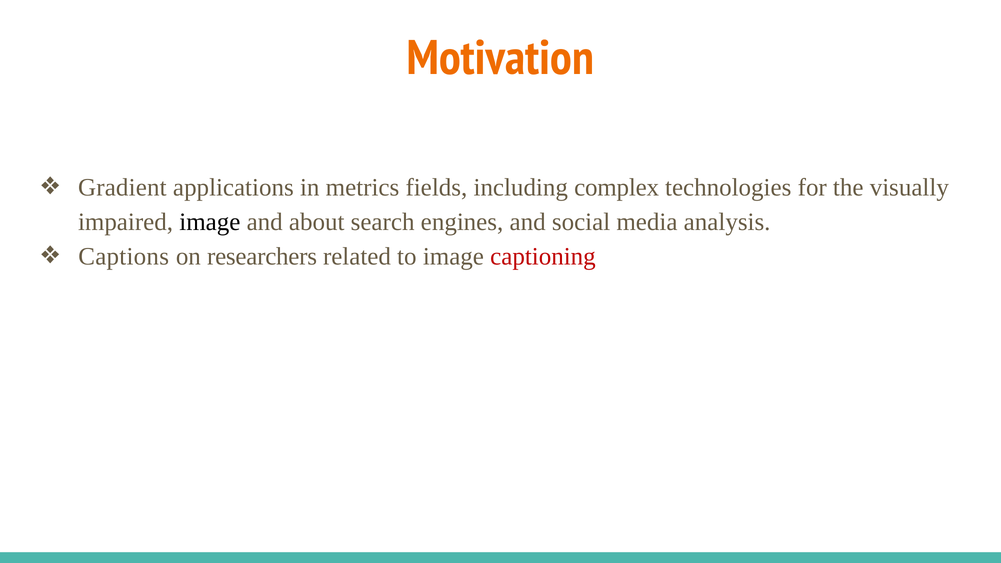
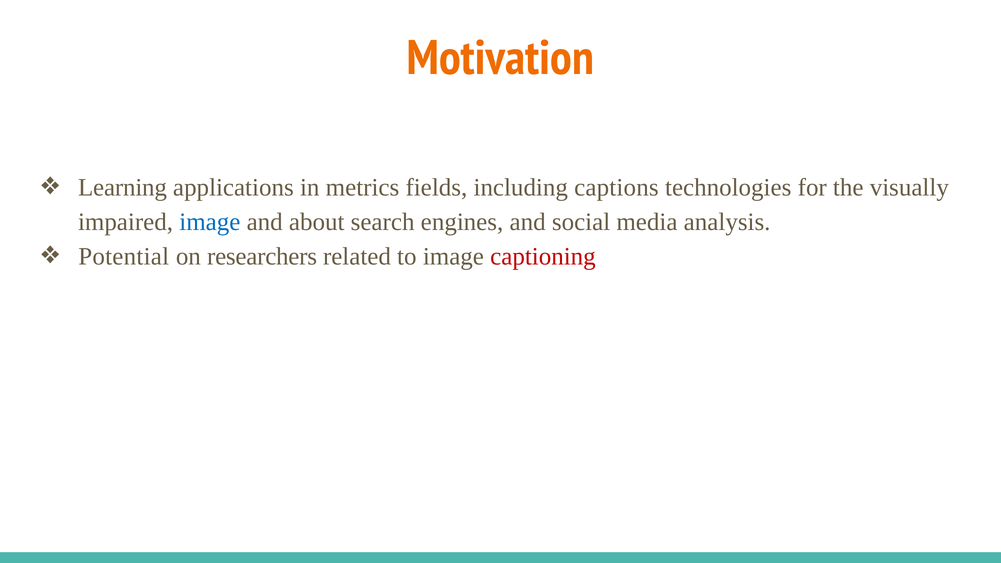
Gradient: Gradient -> Learning
complex: complex -> captions
image at (210, 222) colour: black -> blue
Captions: Captions -> Potential
